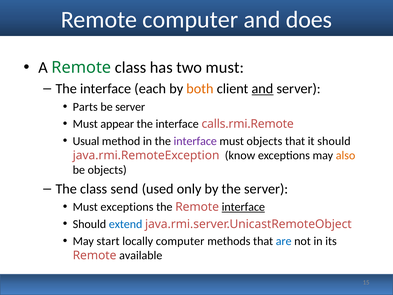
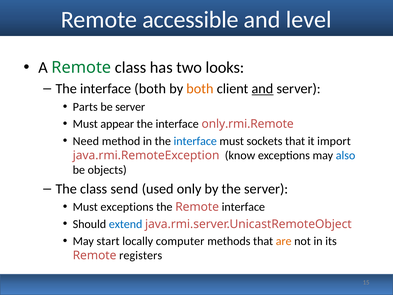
Remote computer: computer -> accessible
does: does -> level
two must: must -> looks
interface each: each -> both
calls.rmi.Remote: calls.rmi.Remote -> only.rmi.Remote
Usual: Usual -> Need
interface at (195, 141) colour: purple -> blue
must objects: objects -> sockets
it should: should -> import
also colour: orange -> blue
interface at (243, 207) underline: present -> none
are colour: blue -> orange
available: available -> registers
